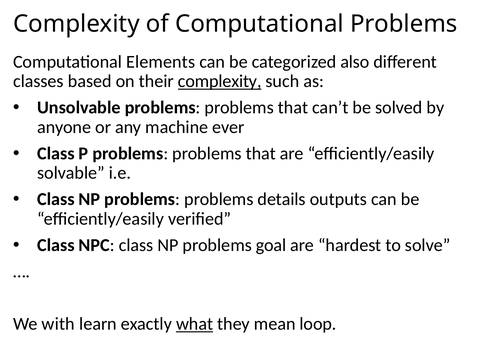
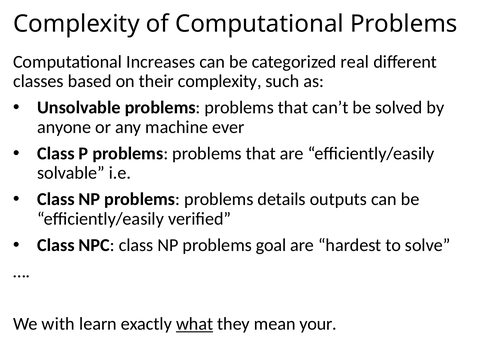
Elements: Elements -> Increases
also: also -> real
complexity at (220, 81) underline: present -> none
loop: loop -> your
